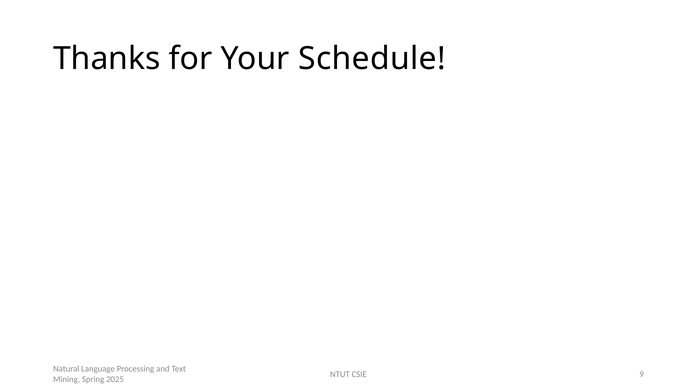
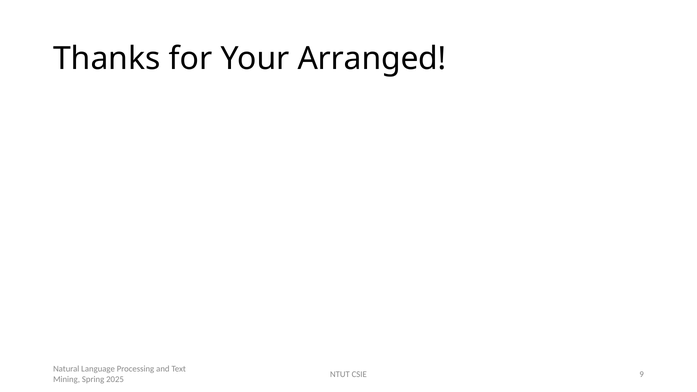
Schedule: Schedule -> Arranged
